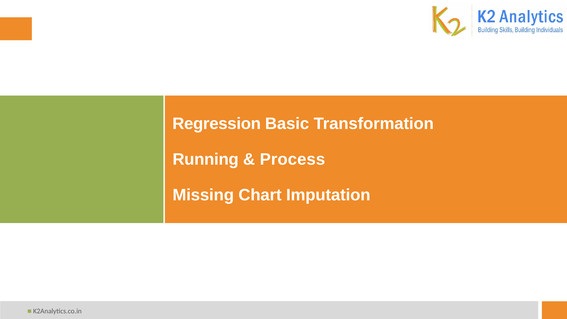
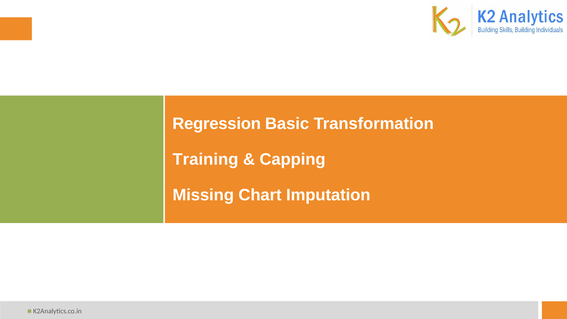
Running: Running -> Training
Process: Process -> Capping
